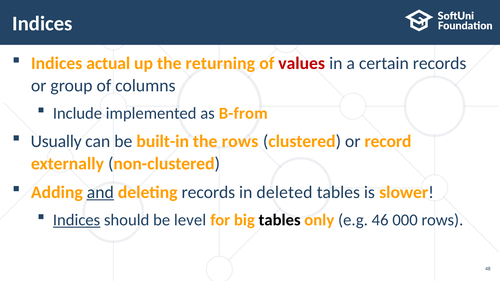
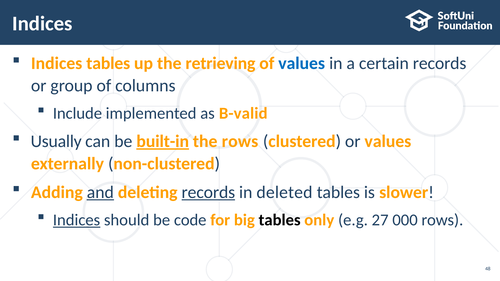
Indices actual: actual -> tables
returning: returning -> retrieving
values at (302, 63) colour: red -> blue
B-from: B-from -> B-valid
built-in underline: none -> present
or record: record -> values
records at (208, 192) underline: none -> present
level: level -> code
46: 46 -> 27
